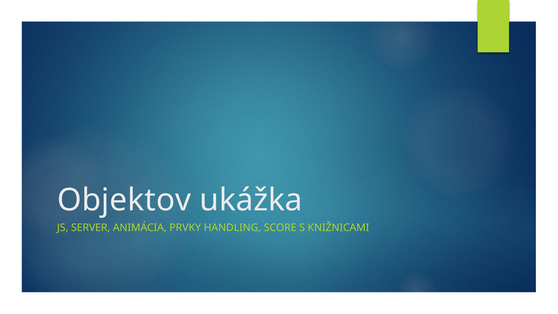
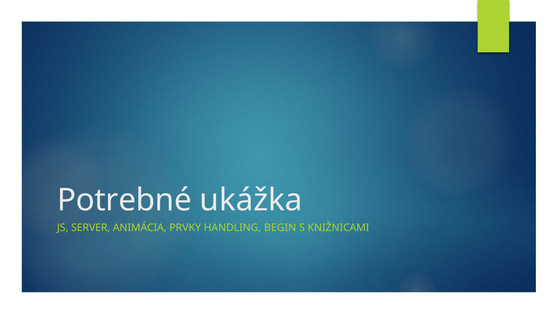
Objektov: Objektov -> Potrebné
SCORE: SCORE -> BEGIN
